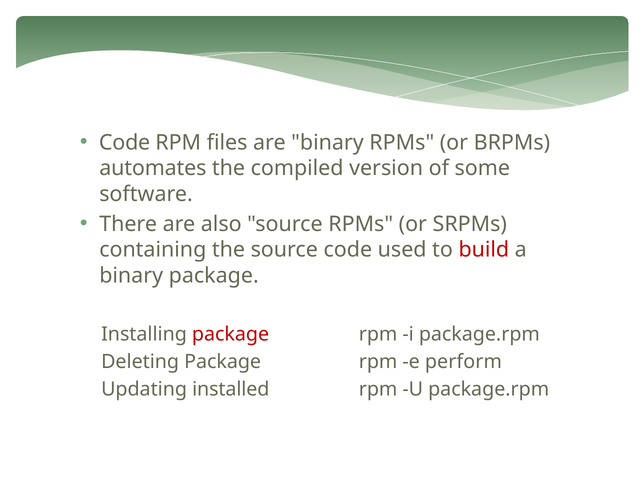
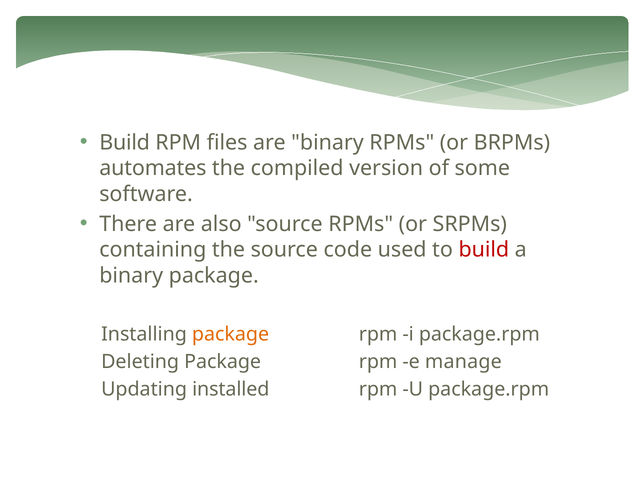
Code at (125, 142): Code -> Build
package at (231, 334) colour: red -> orange
perform: perform -> manage
